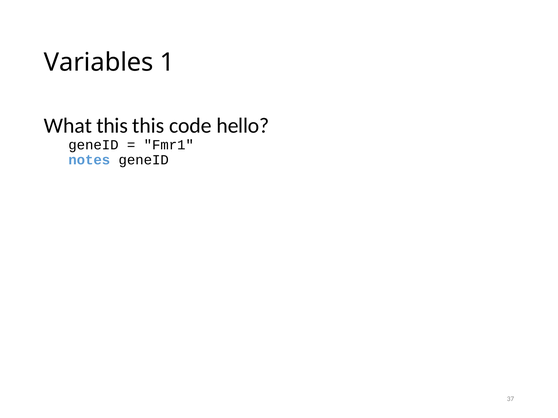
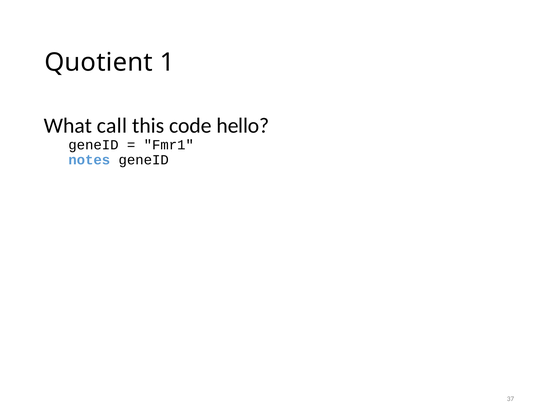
Variables: Variables -> Quotient
What this: this -> call
